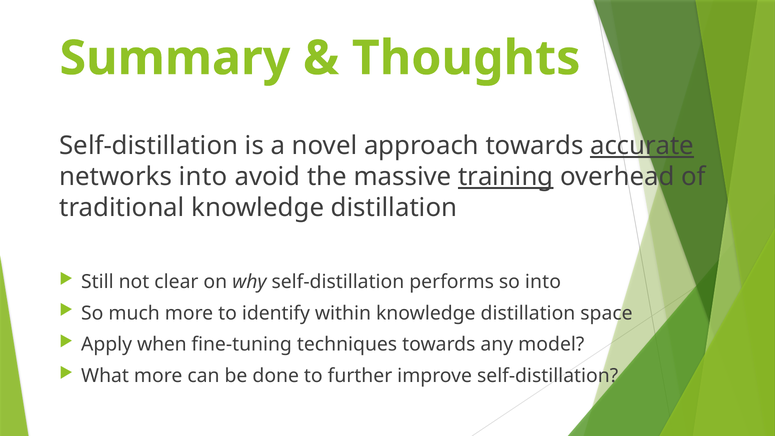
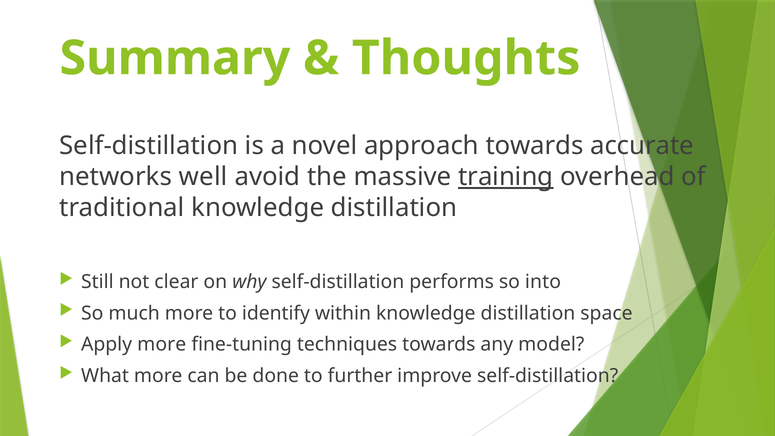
accurate underline: present -> none
networks into: into -> well
Apply when: when -> more
